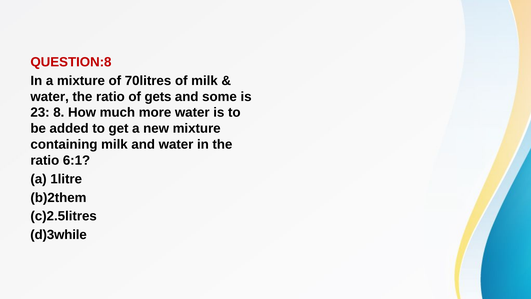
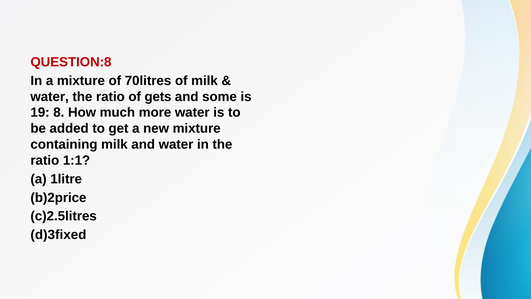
23: 23 -> 19
6:1: 6:1 -> 1:1
b)2them: b)2them -> b)2price
d)3while: d)3while -> d)3fixed
